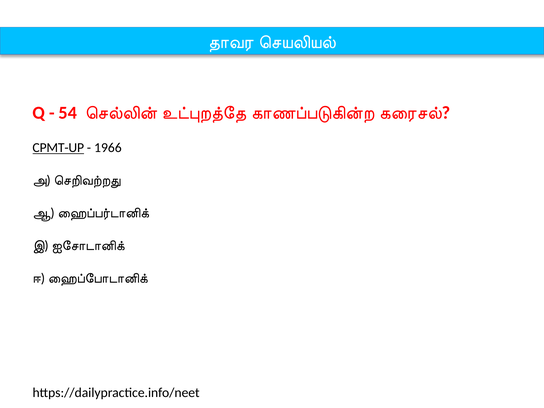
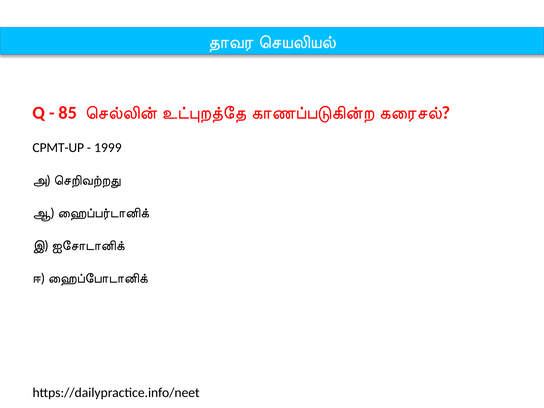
54: 54 -> 85
CPMT-UP underline: present -> none
1966: 1966 -> 1999
